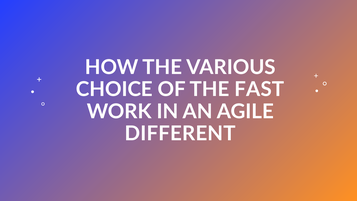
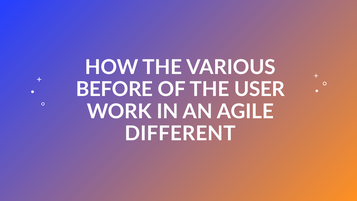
CHOICE: CHOICE -> BEFORE
FAST: FAST -> USER
